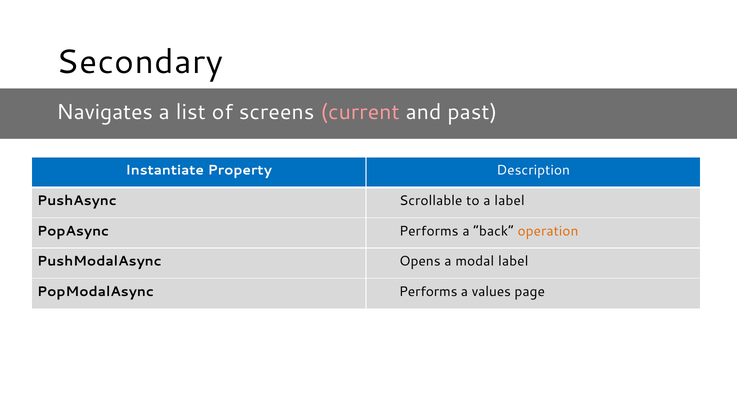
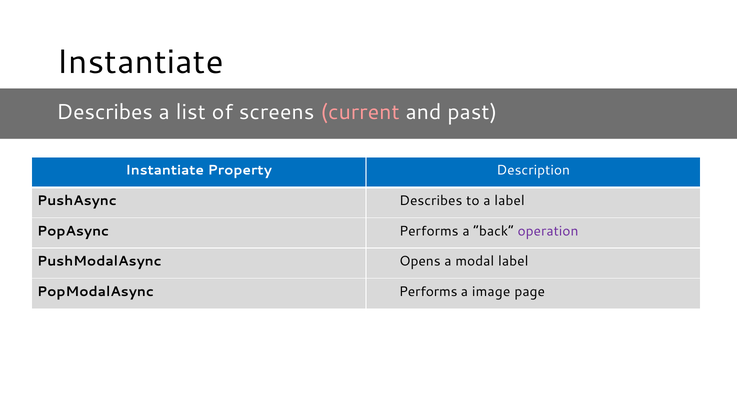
Secondary at (140, 62): Secondary -> Instantiate
Navigates at (105, 112): Navigates -> Describes
PushAsync Scrollable: Scrollable -> Describes
operation colour: orange -> purple
values: values -> image
